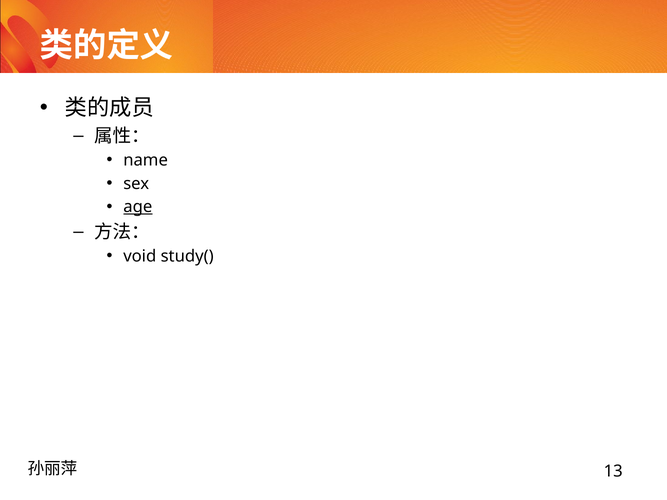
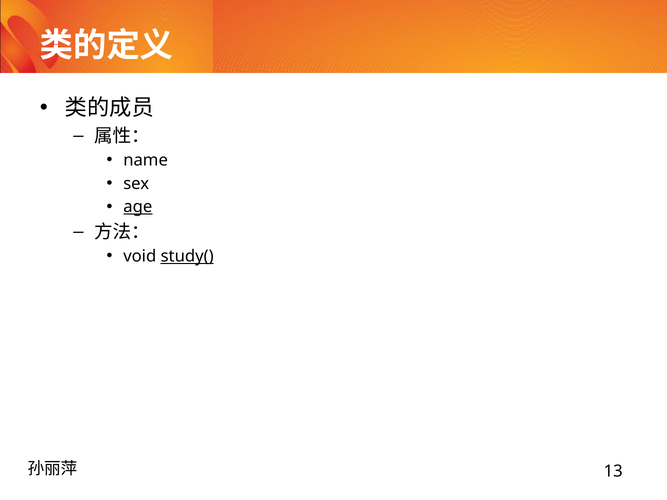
study( underline: none -> present
